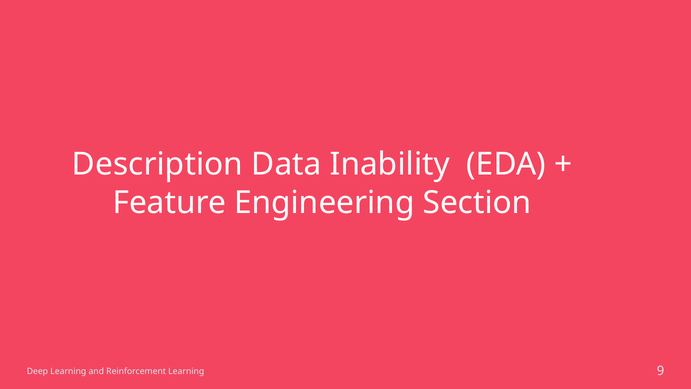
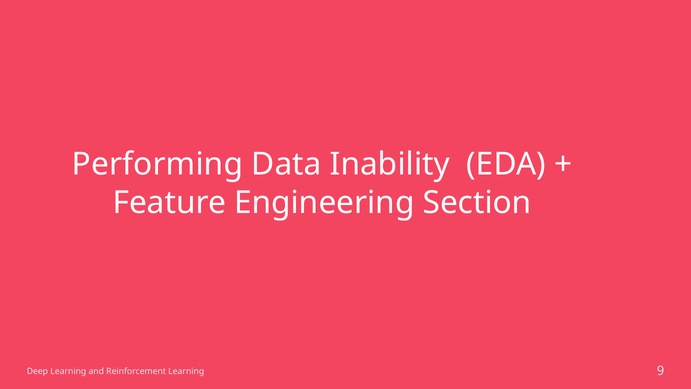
Description: Description -> Performing
